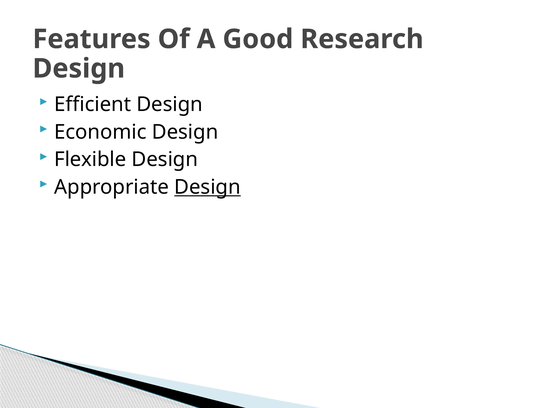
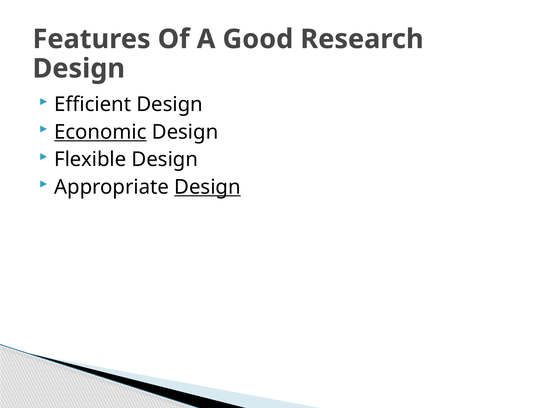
Economic underline: none -> present
